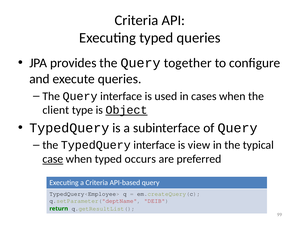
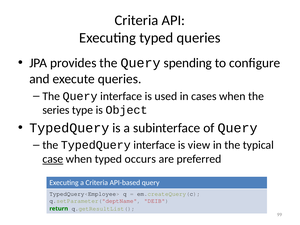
together: together -> spending
client: client -> series
Object underline: present -> none
